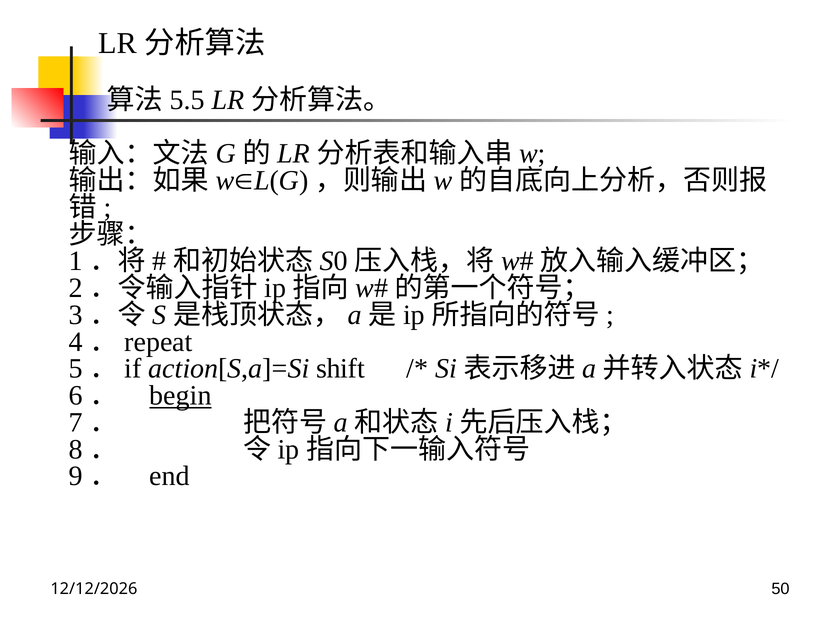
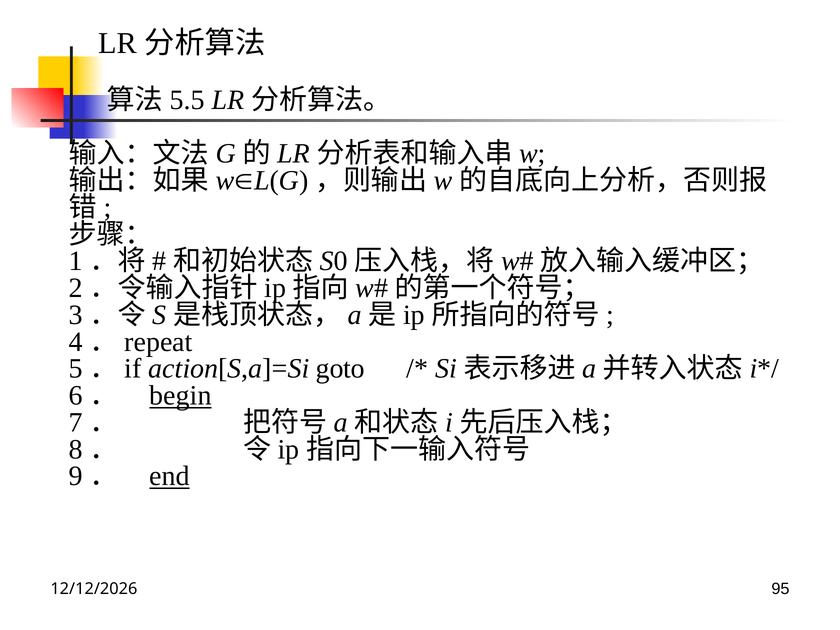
shift: shift -> goto
end underline: none -> present
50: 50 -> 95
